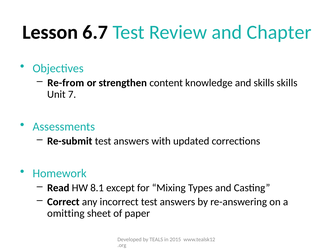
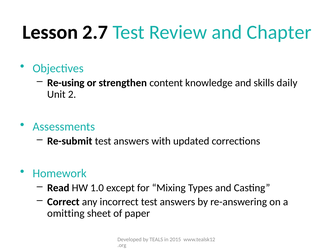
6.7: 6.7 -> 2.7
Re-from: Re-from -> Re-using
skills skills: skills -> daily
7: 7 -> 2
8.1: 8.1 -> 1.0
